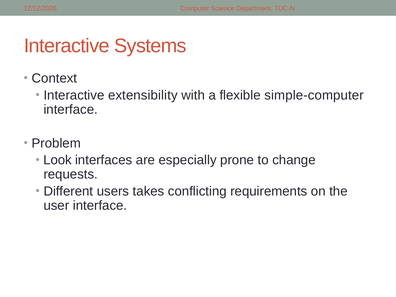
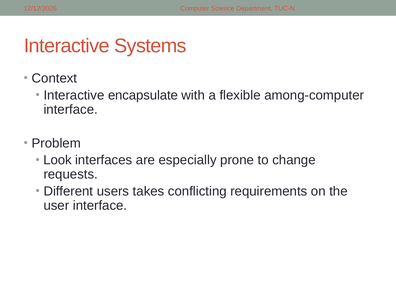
extensibility: extensibility -> encapsulate
simple-computer: simple-computer -> among-computer
